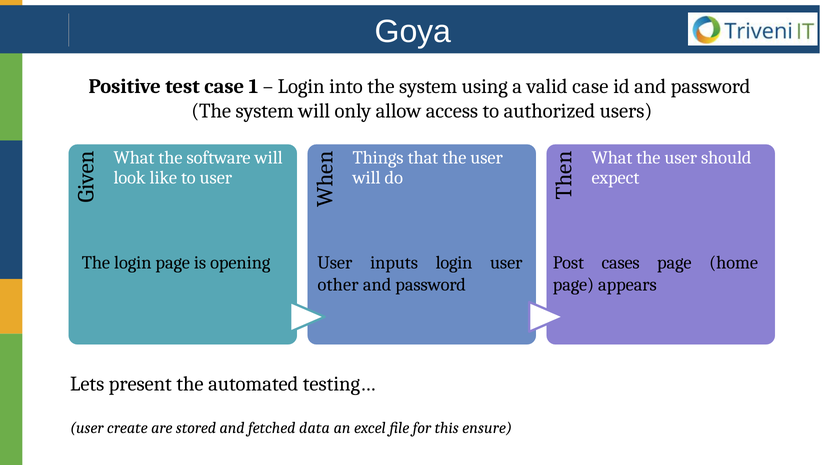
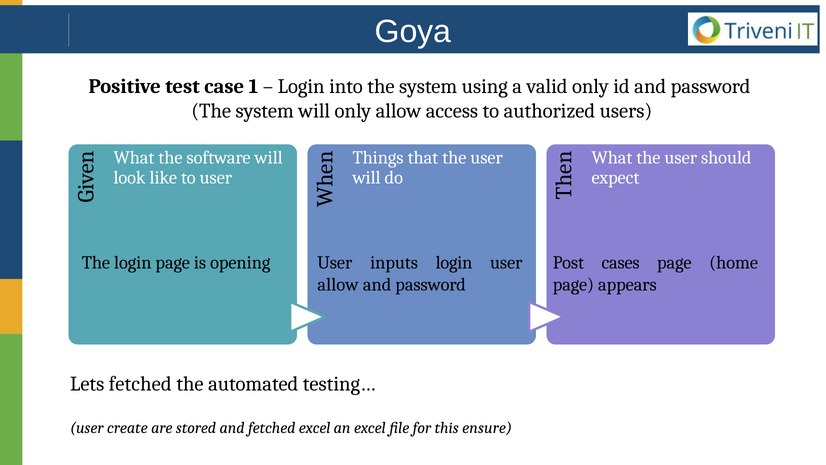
valid case: case -> only
other at (338, 284): other -> allow
Lets present: present -> fetched
fetched data: data -> excel
